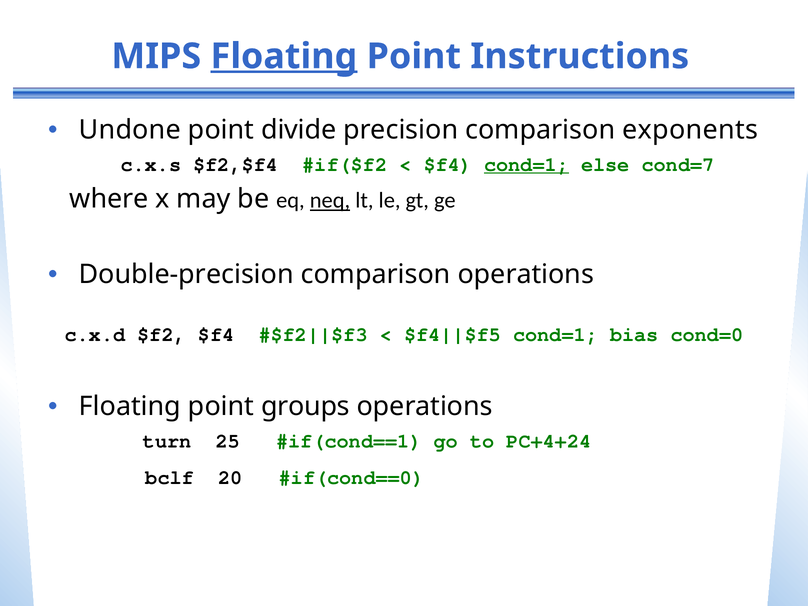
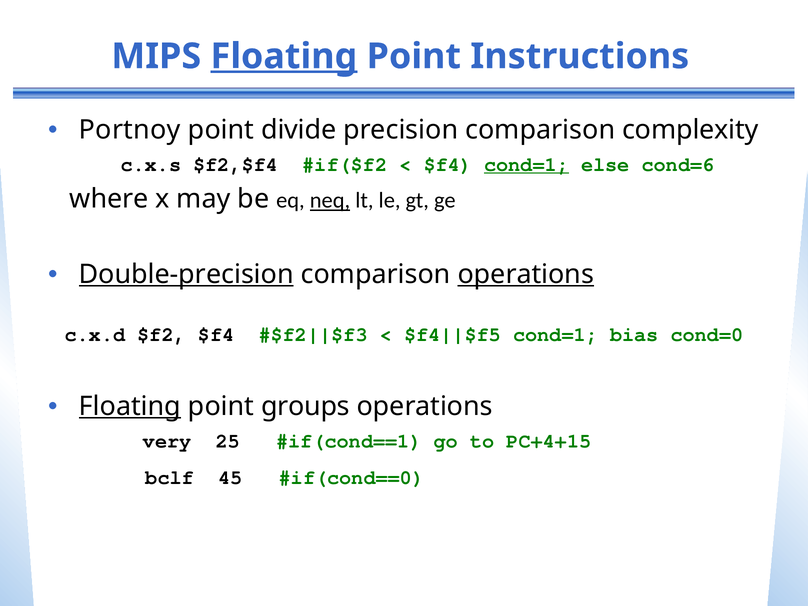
Undone: Undone -> Portnoy
exponents: exponents -> complexity
cond=7: cond=7 -> cond=6
Double-precision underline: none -> present
operations at (526, 274) underline: none -> present
Floating at (130, 406) underline: none -> present
turn: turn -> very
PC+4+24: PC+4+24 -> PC+4+15
20: 20 -> 45
